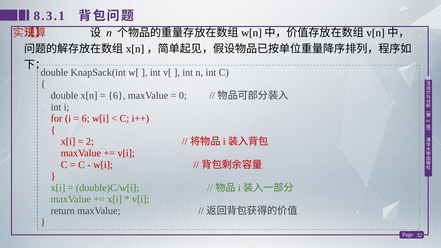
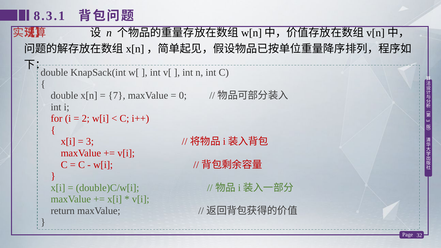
6 at (117, 96): 6 -> 7
6 at (86, 119): 6 -> 2
2 at (90, 142): 2 -> 3
